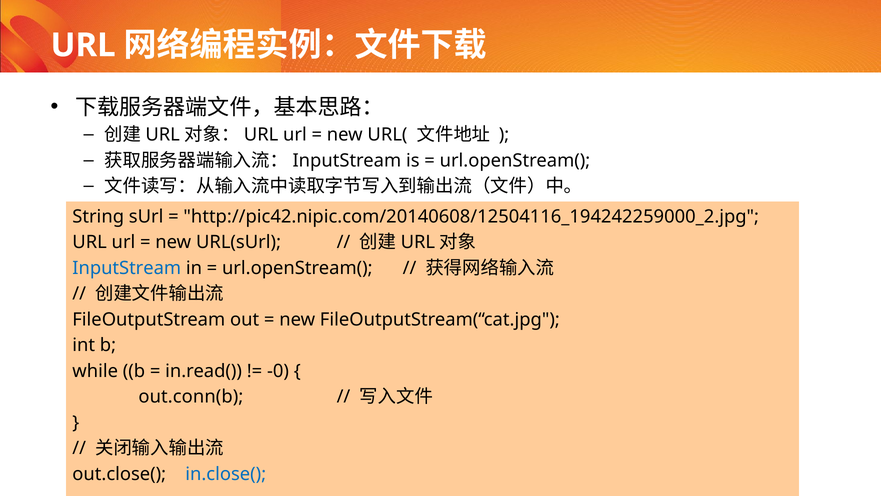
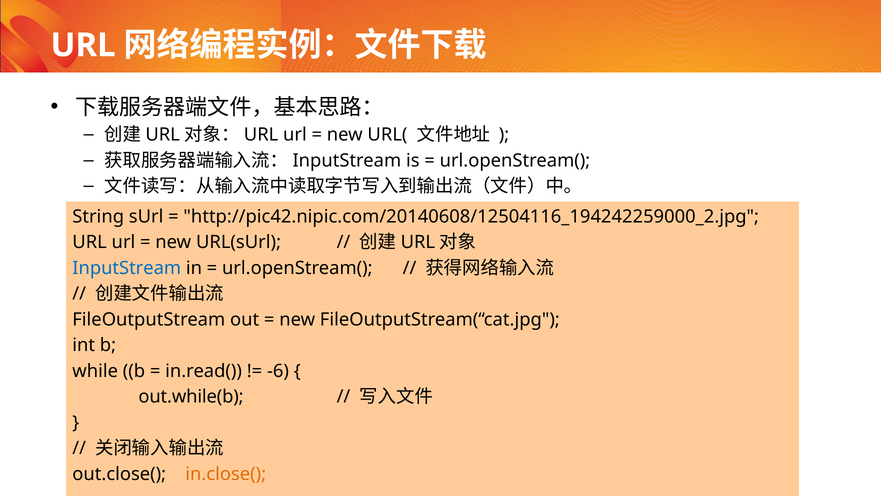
-0: -0 -> -6
out.conn(b: out.conn(b -> out.while(b
in.close( colour: blue -> orange
